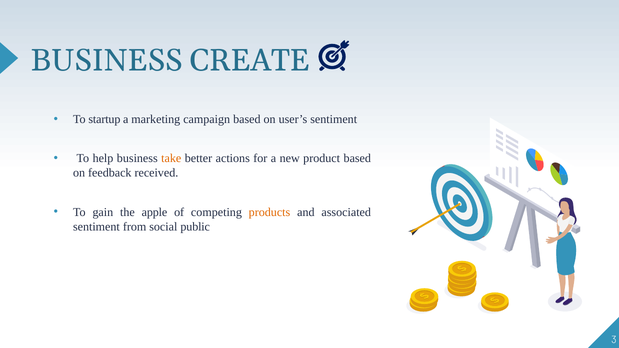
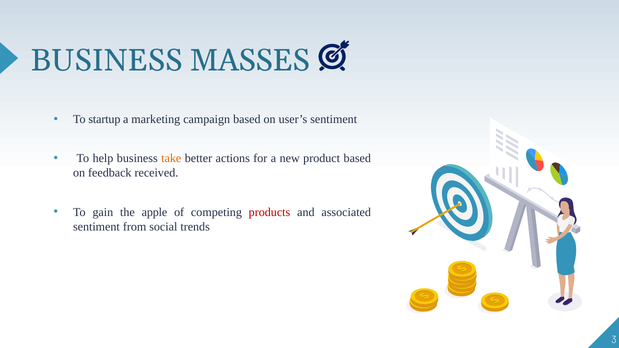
CREATE: CREATE -> MASSES
products colour: orange -> red
public: public -> trends
